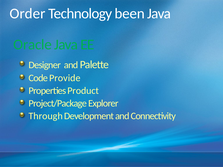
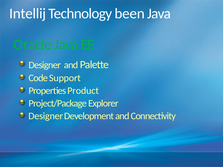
Order: Order -> Intellij
Provide: Provide -> Support
Through at (46, 116): Through -> Designer
